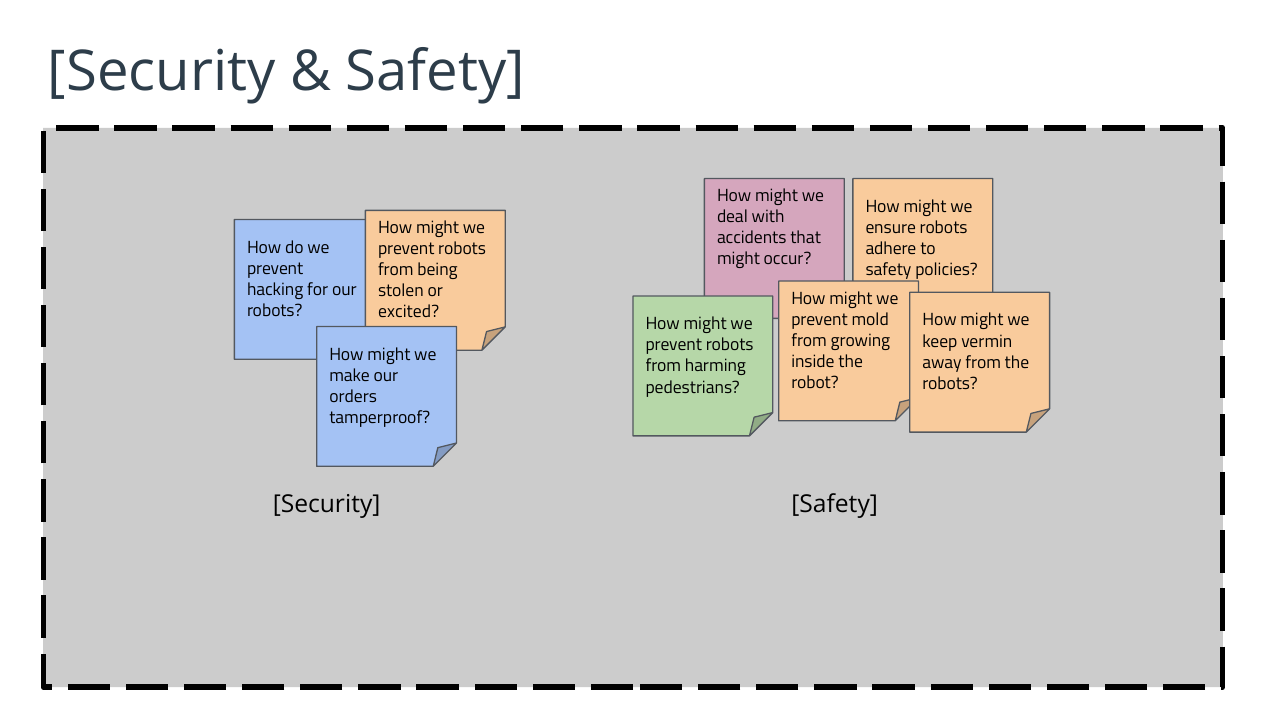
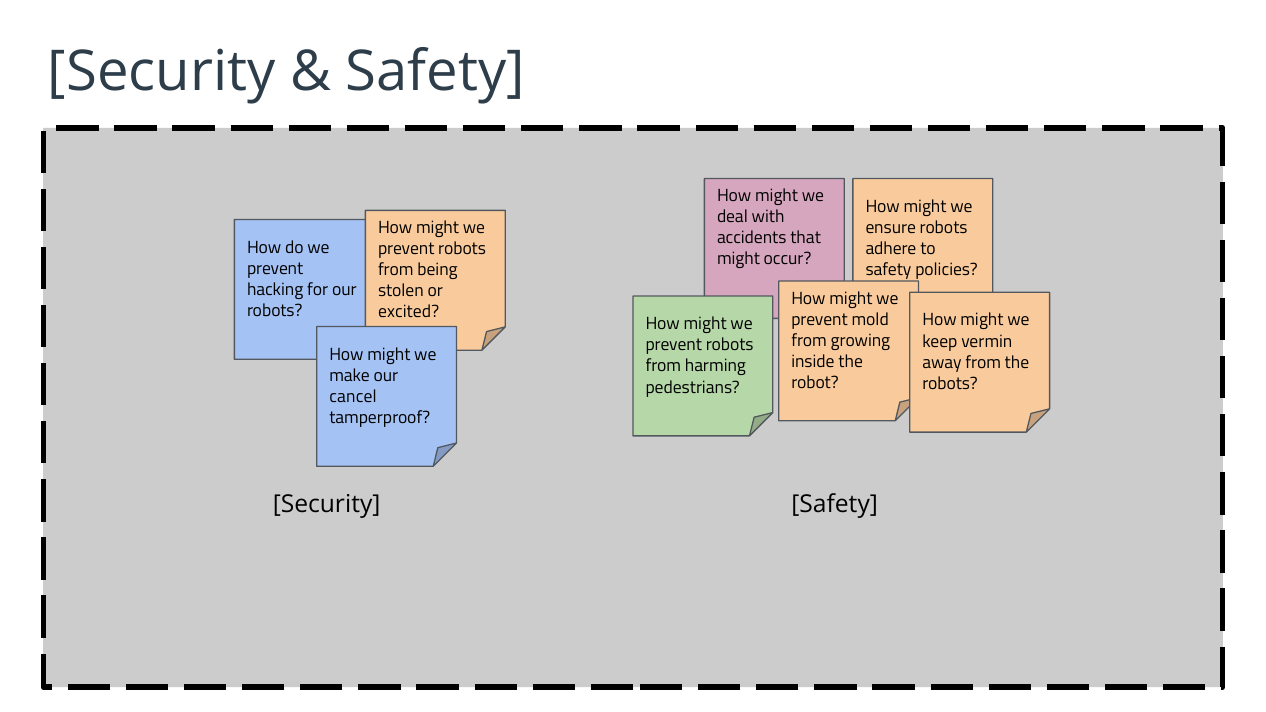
orders: orders -> cancel
